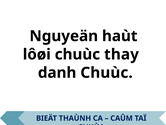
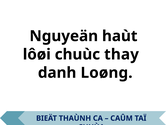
danh Chuùc: Chuùc -> Loøng
